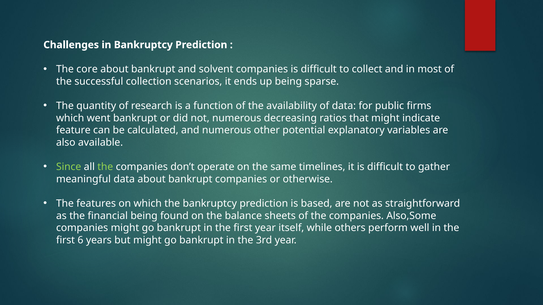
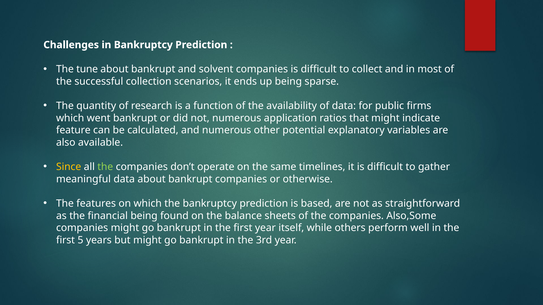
core: core -> tune
decreasing: decreasing -> application
Since colour: light green -> yellow
6: 6 -> 5
